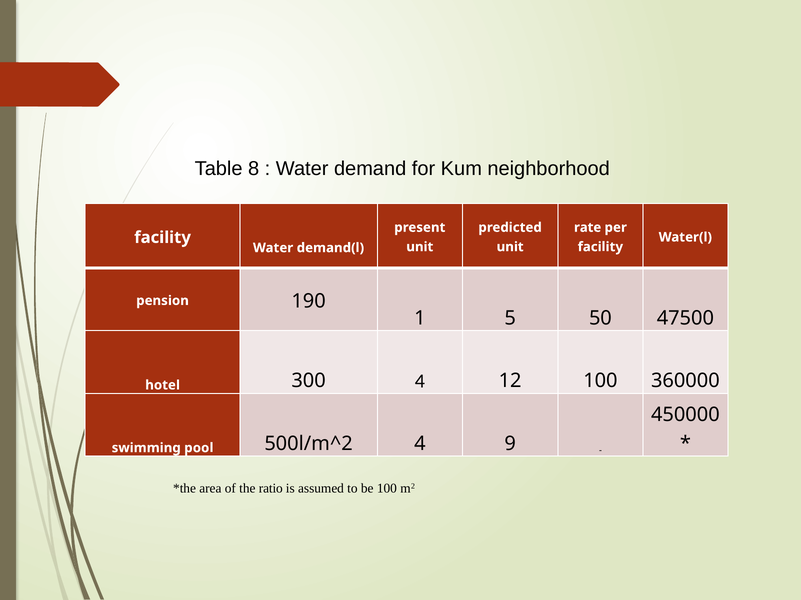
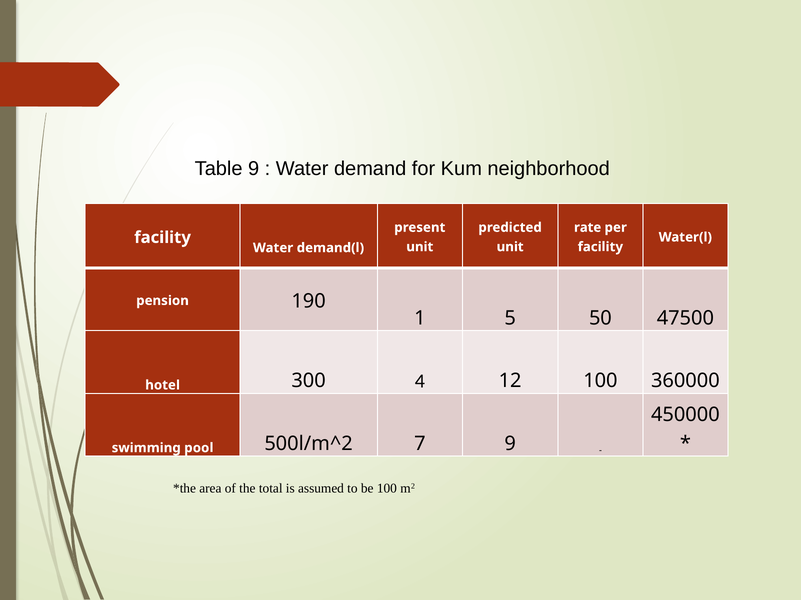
Table 8: 8 -> 9
500l/m^2 4: 4 -> 7
ratio: ratio -> total
